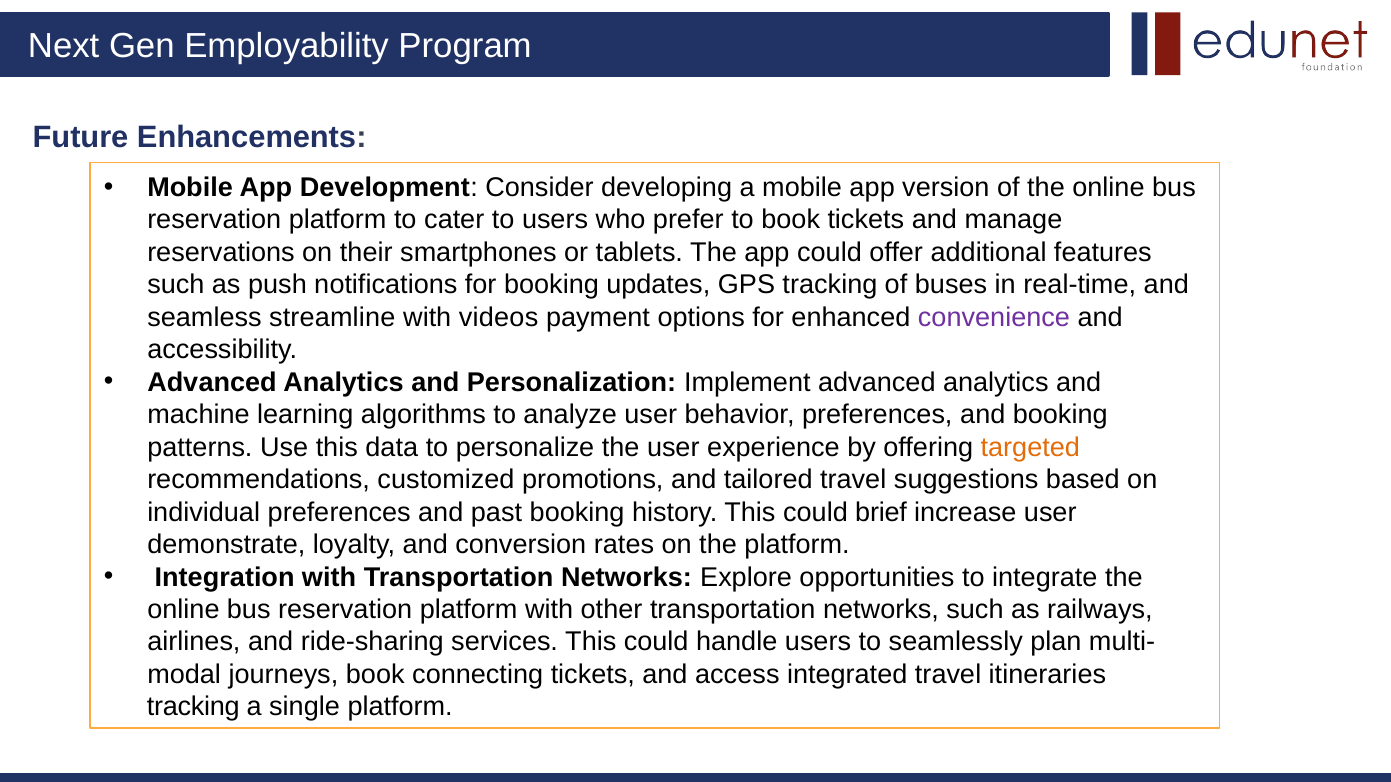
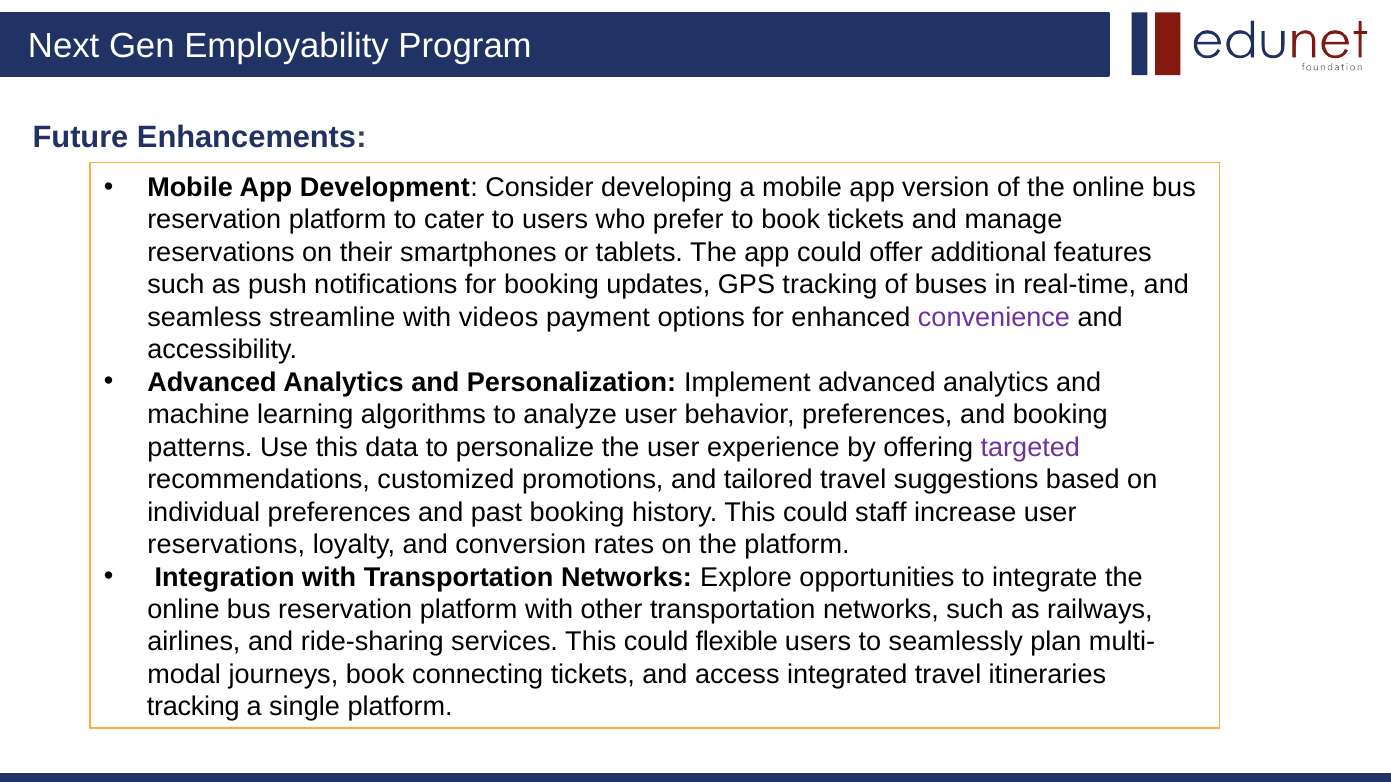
targeted colour: orange -> purple
brief: brief -> staff
demonstrate at (226, 545): demonstrate -> reservations
handle: handle -> flexible
